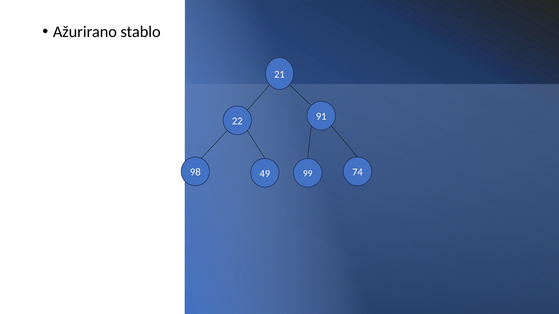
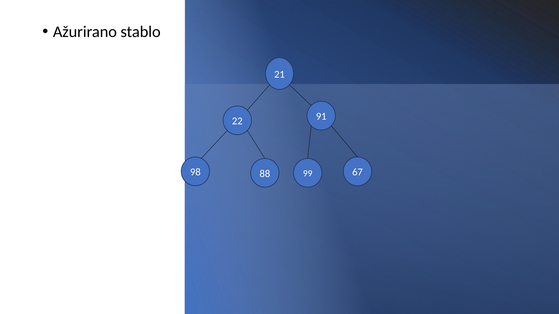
49: 49 -> 88
74: 74 -> 67
